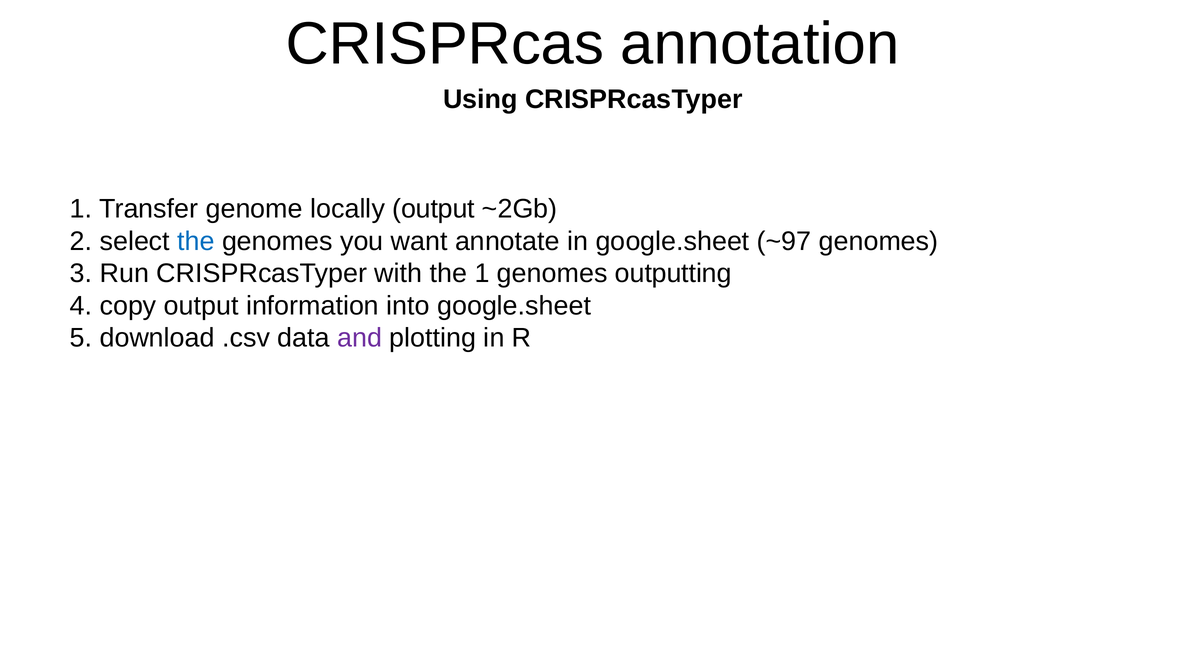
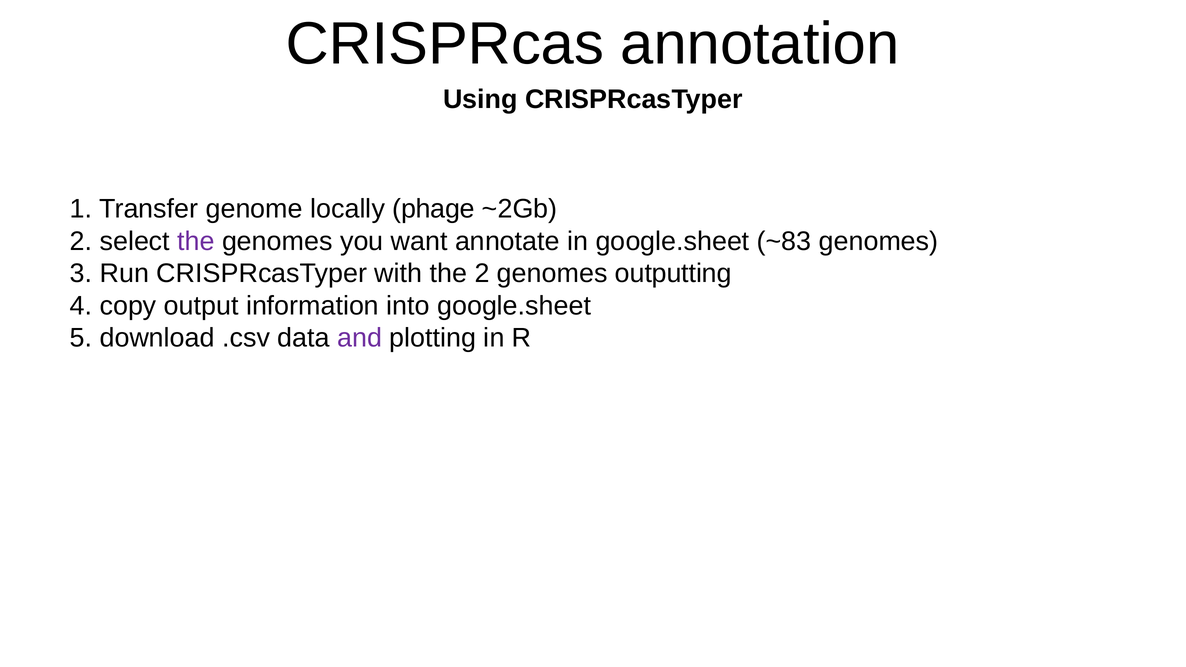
locally output: output -> phage
the at (196, 241) colour: blue -> purple
~97: ~97 -> ~83
the 1: 1 -> 2
